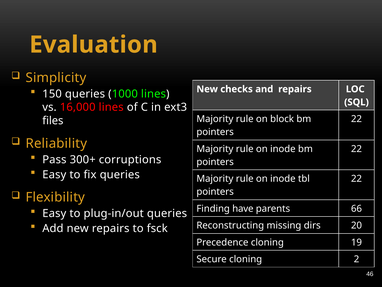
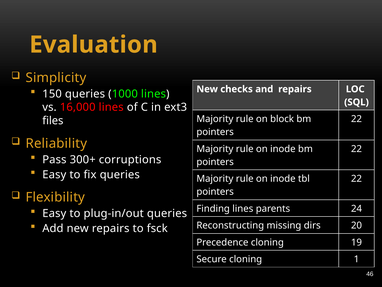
Finding have: have -> lines
66: 66 -> 24
2: 2 -> 1
